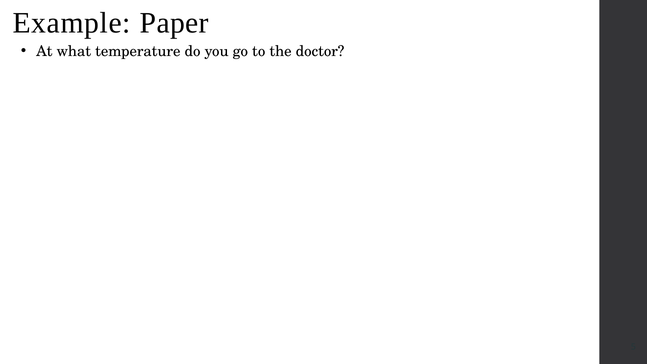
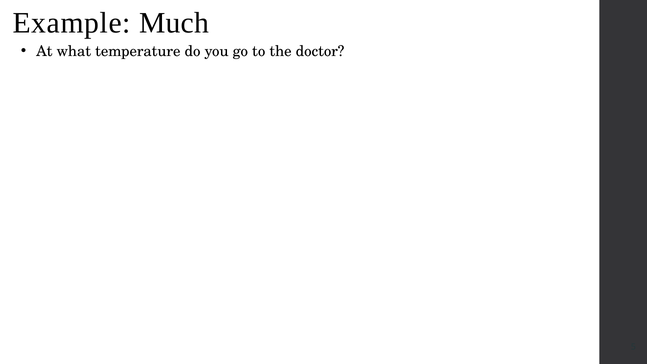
Paper: Paper -> Much
